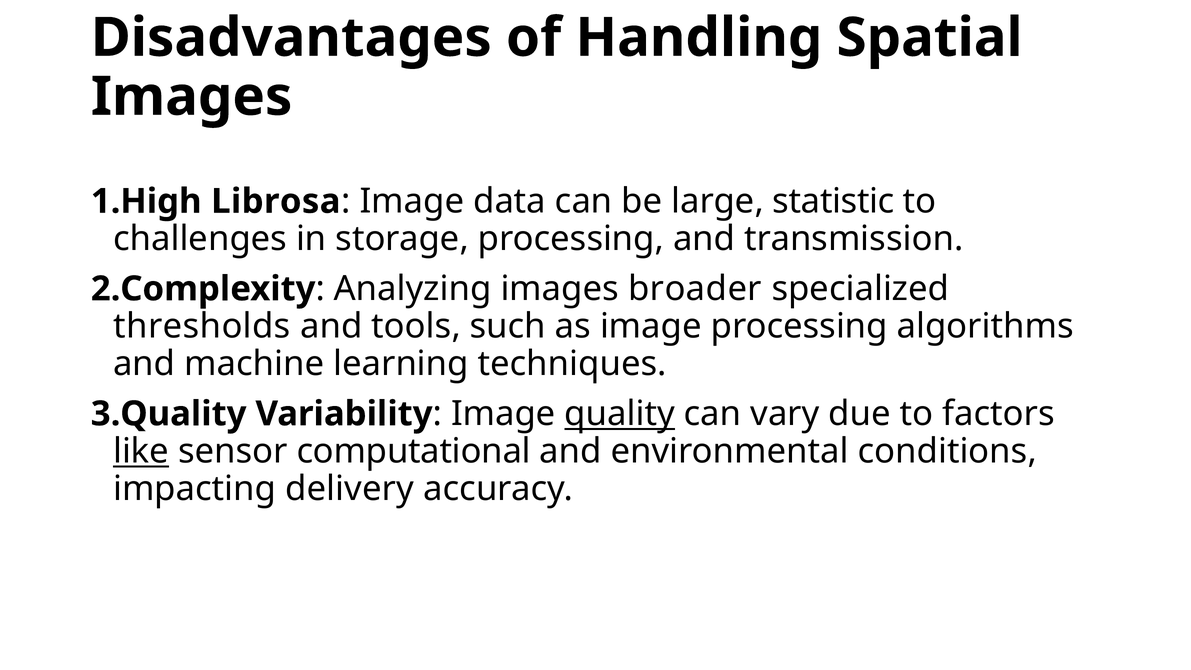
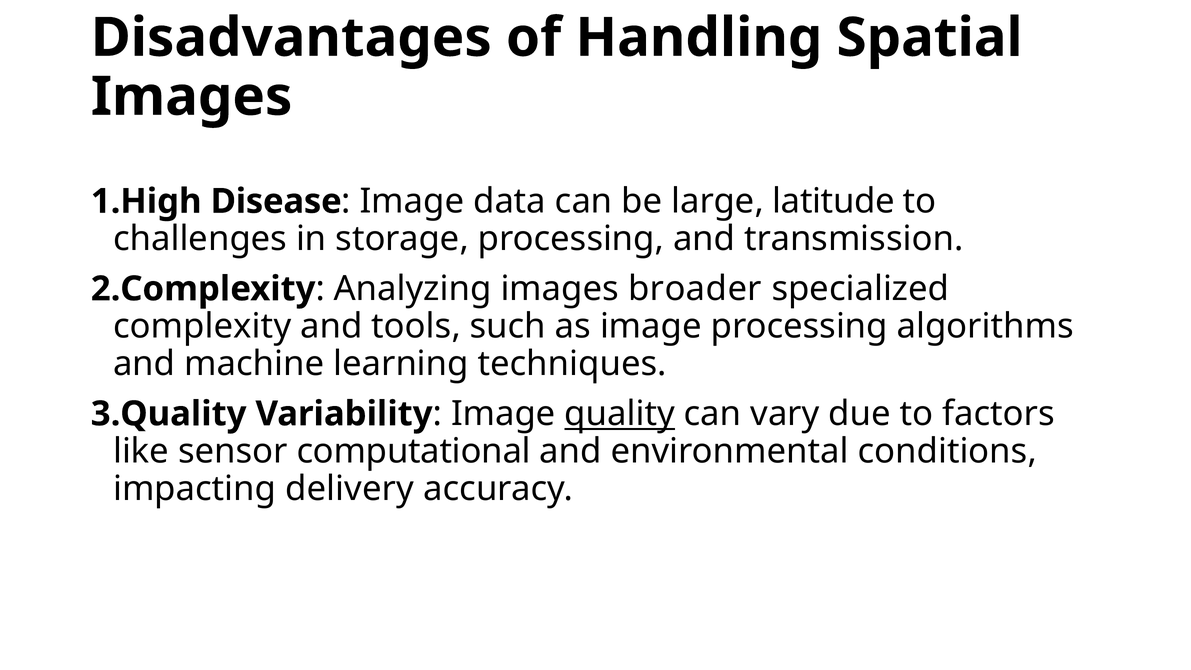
Librosa: Librosa -> Disease
statistic: statistic -> latitude
thresholds: thresholds -> complexity
like underline: present -> none
